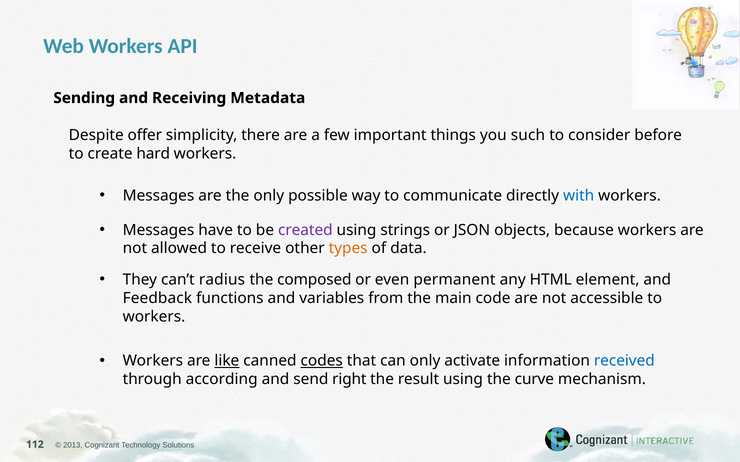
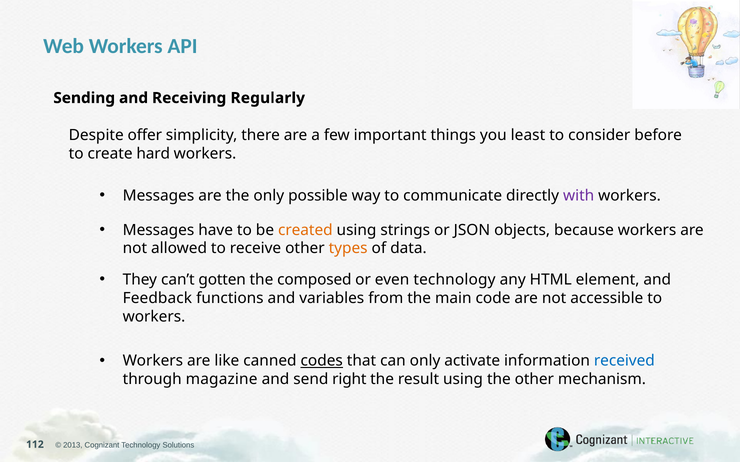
Metadata: Metadata -> Regularly
such: such -> least
with colour: blue -> purple
created colour: purple -> orange
radius: radius -> gotten
even permanent: permanent -> technology
like underline: present -> none
according: according -> magazine
the curve: curve -> other
